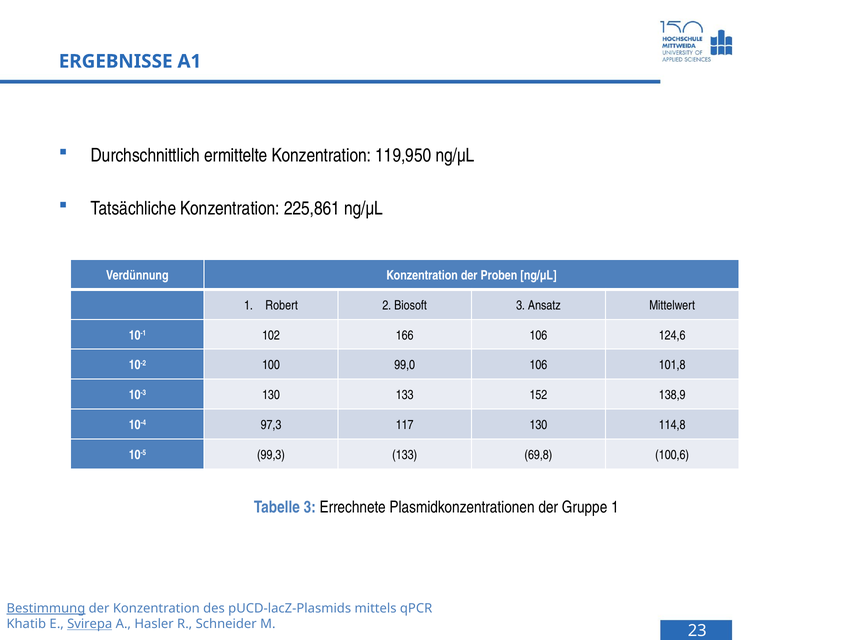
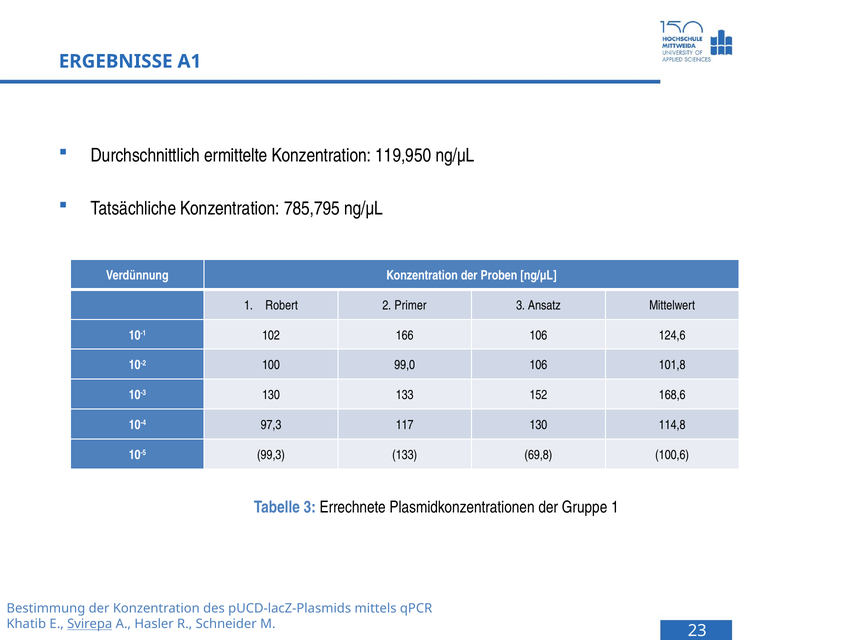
225,861: 225,861 -> 785,795
Biosoft: Biosoft -> Primer
138,9: 138,9 -> 168,6
Bestimmung underline: present -> none
